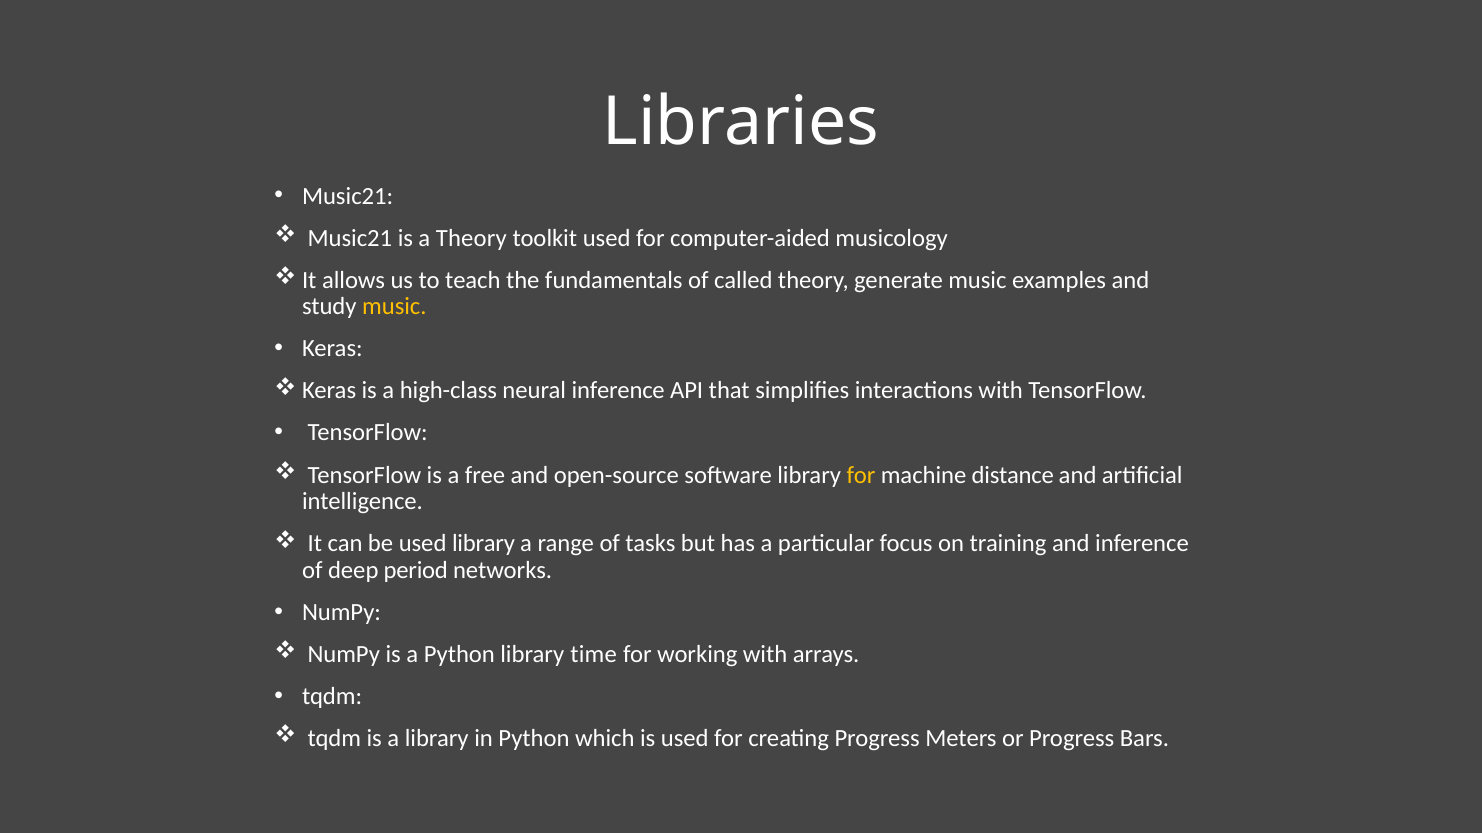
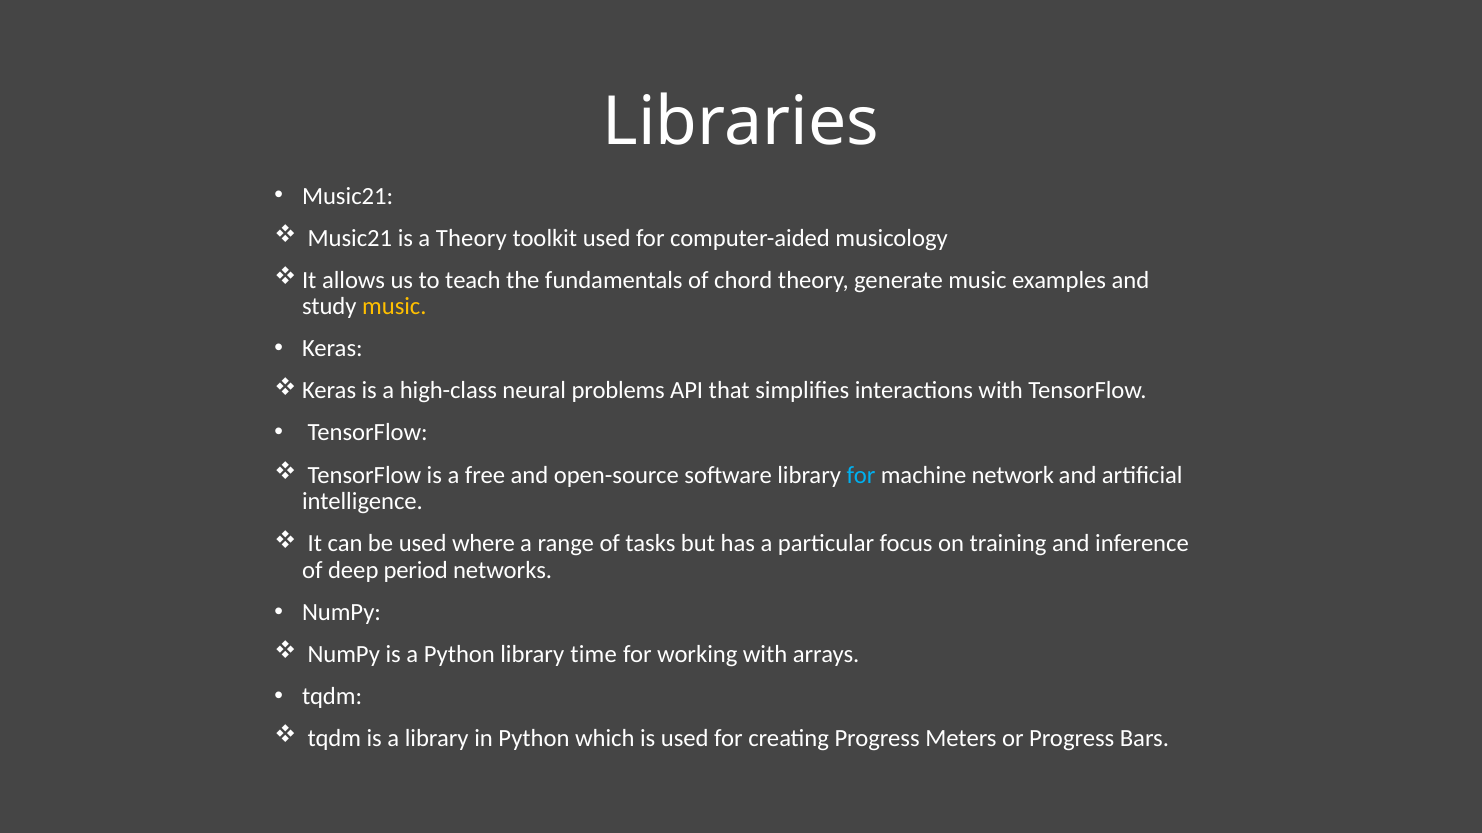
called: called -> chord
neural inference: inference -> problems
for at (861, 475) colour: yellow -> light blue
distance: distance -> network
used library: library -> where
